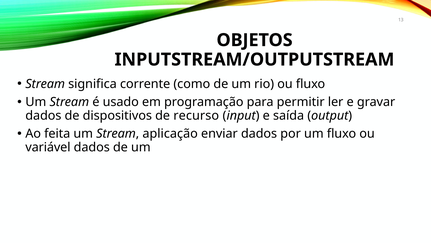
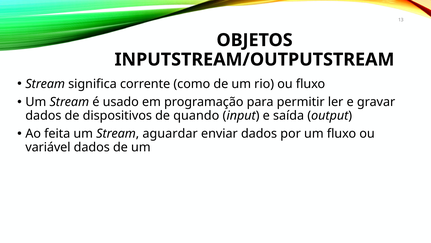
recurso: recurso -> quando
aplicação: aplicação -> aguardar
